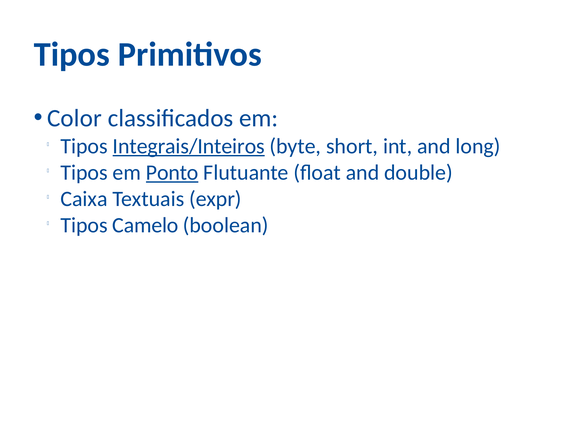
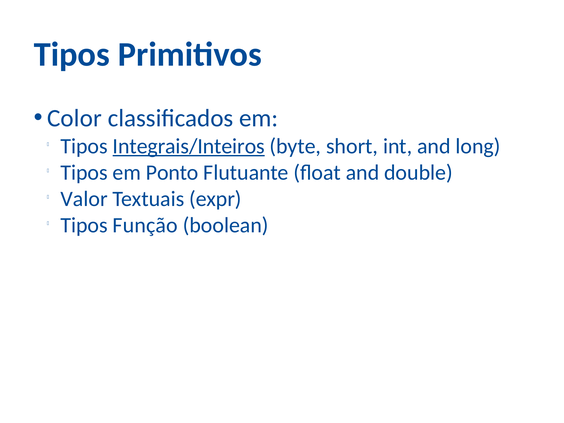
Ponto underline: present -> none
Caixa: Caixa -> Valor
Camelo: Camelo -> Função
